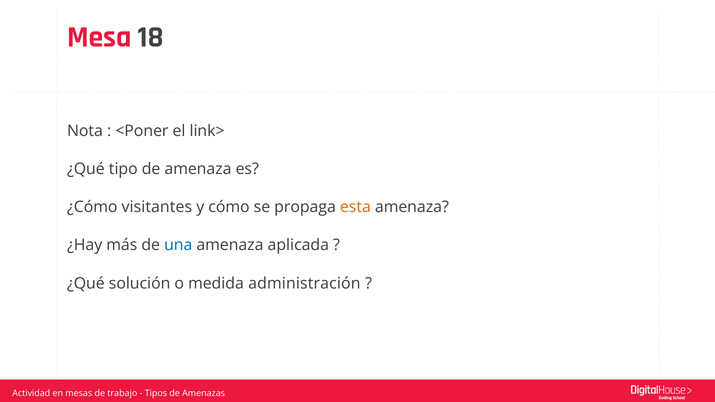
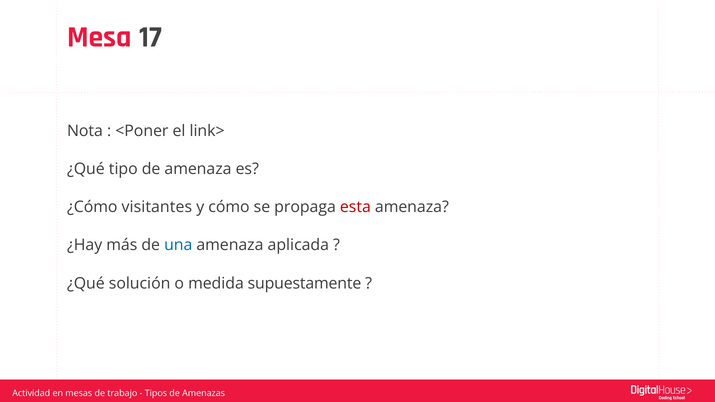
18: 18 -> 17
esta colour: orange -> red
administración: administración -> supuestamente
